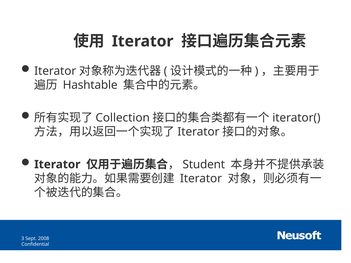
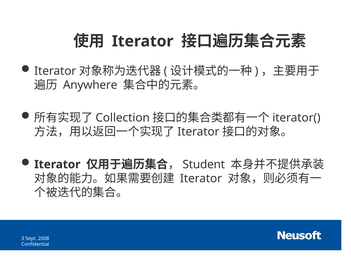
Hashtable: Hashtable -> Anywhere
